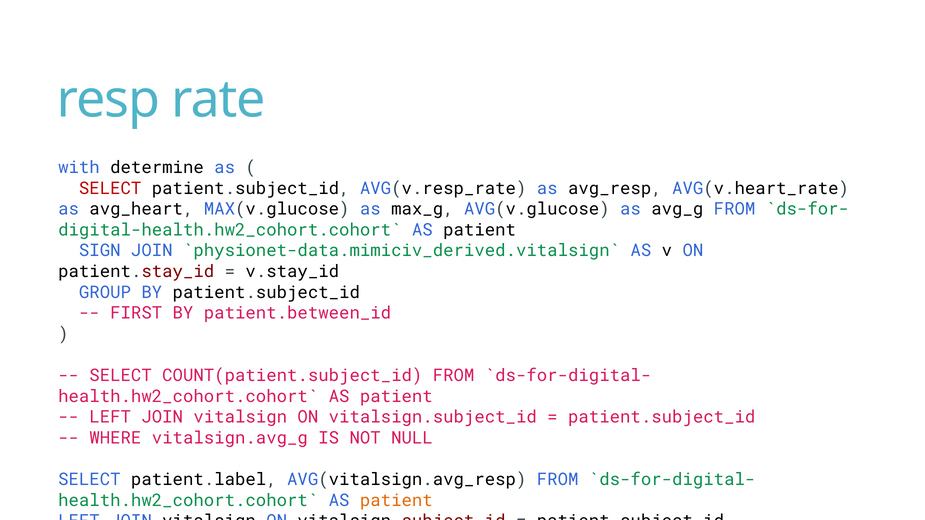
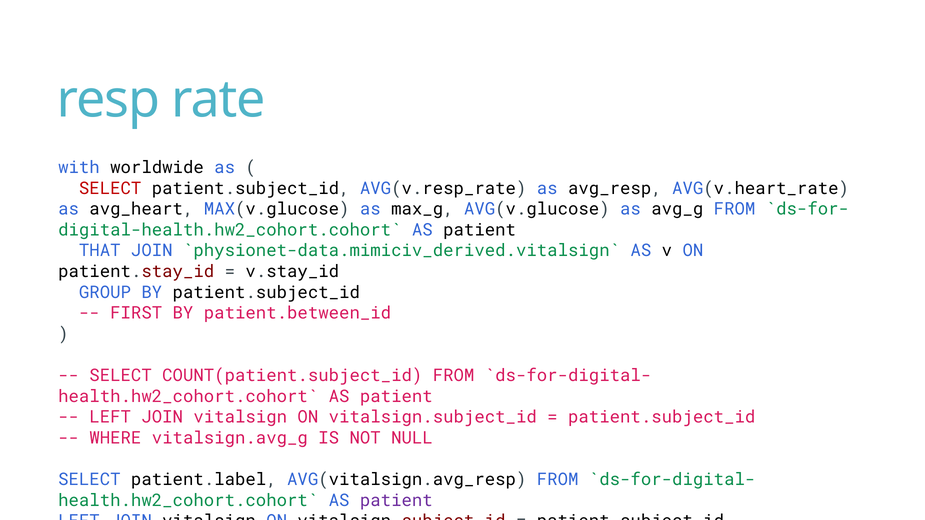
determine: determine -> worldwide
SIGN: SIGN -> THAT
patient at (396, 501) colour: orange -> purple
